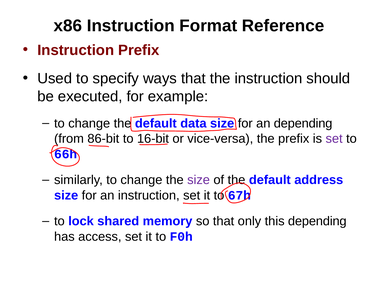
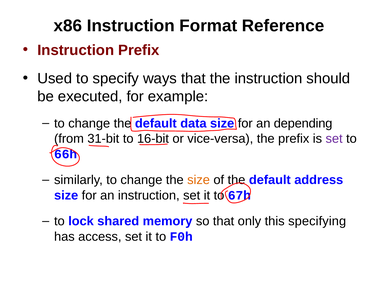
86-bit: 86-bit -> 31-bit
size at (199, 180) colour: purple -> orange
this depending: depending -> specifying
